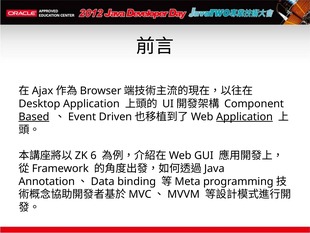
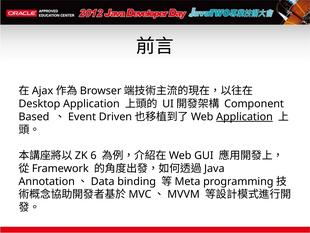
Based underline: present -> none
